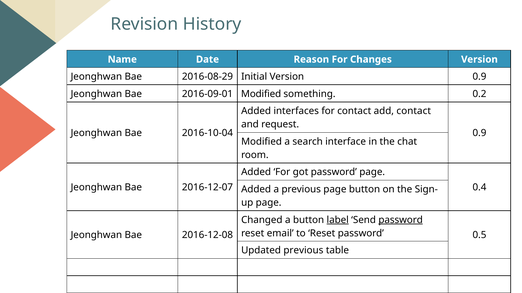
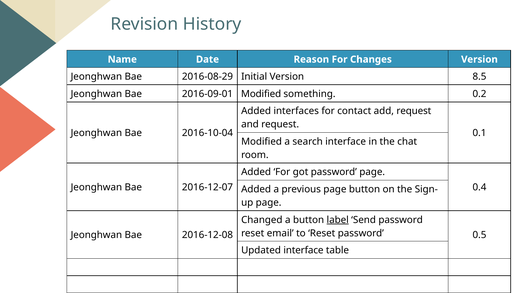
Version 0.9: 0.9 -> 8.5
add contact: contact -> request
0.9 at (479, 133): 0.9 -> 0.1
password at (401, 220) underline: present -> none
Updated previous: previous -> interface
